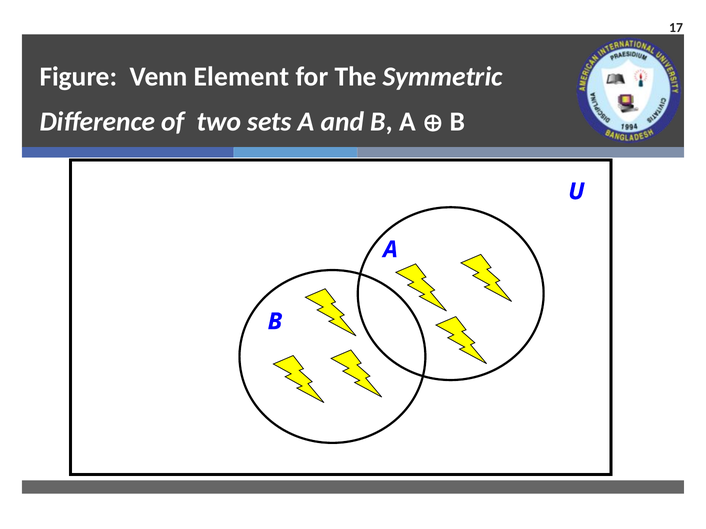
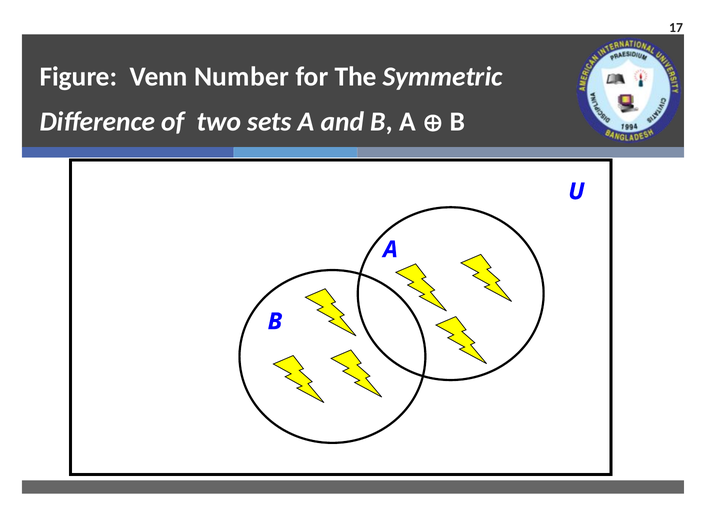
Element: Element -> Number
